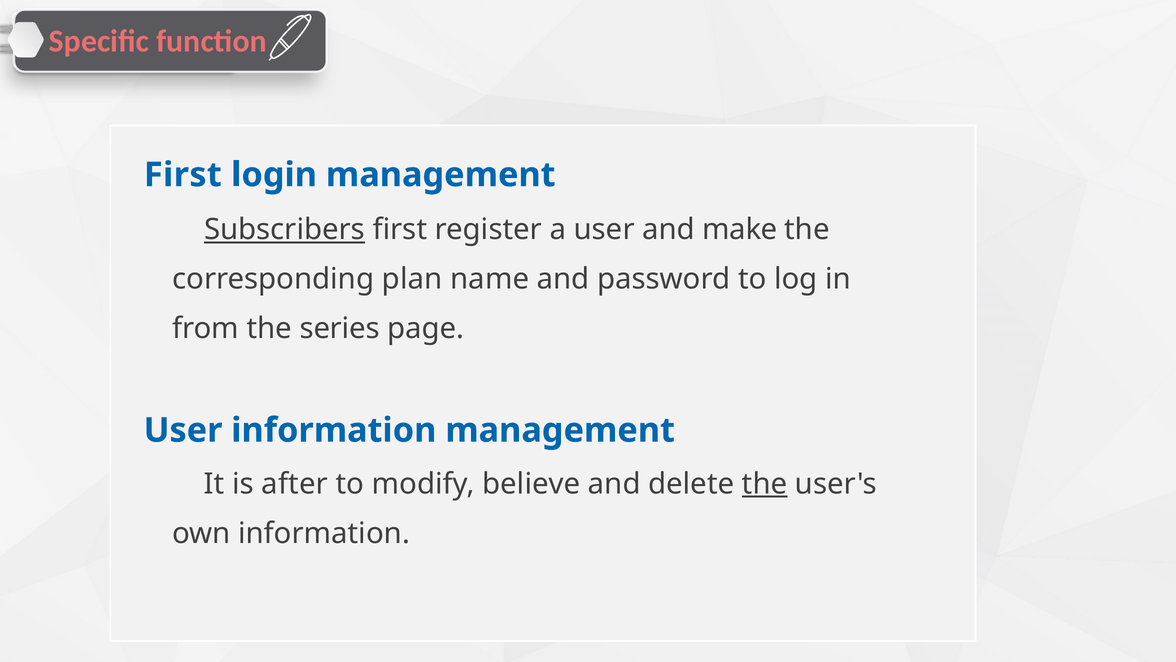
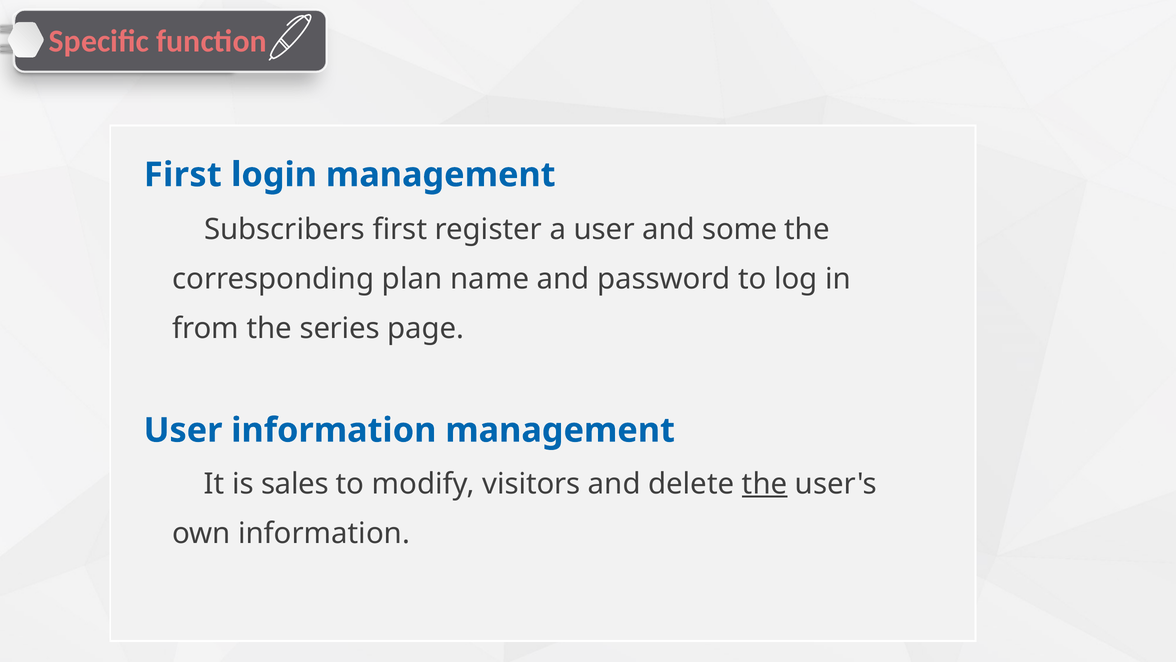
Subscribers underline: present -> none
make: make -> some
after: after -> sales
believe: believe -> visitors
